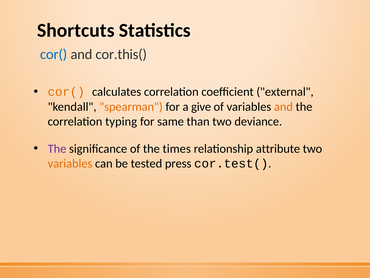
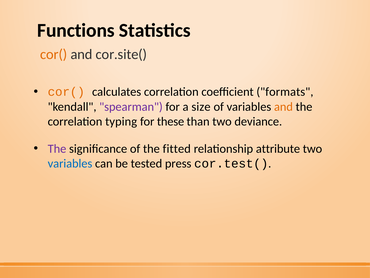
Shortcuts: Shortcuts -> Functions
cor( at (54, 54) colour: blue -> orange
cor.this(: cor.this( -> cor.site(
external: external -> formats
spearman colour: orange -> purple
give: give -> size
same: same -> these
times: times -> fitted
variables at (70, 163) colour: orange -> blue
